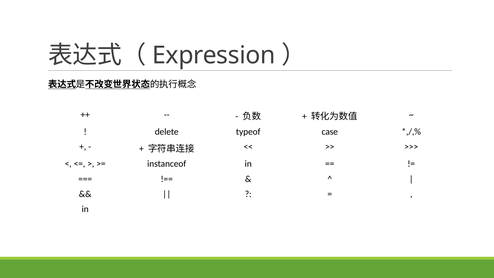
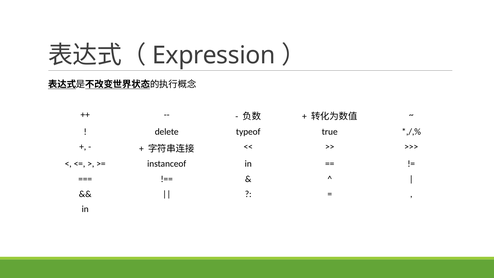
case: case -> true
